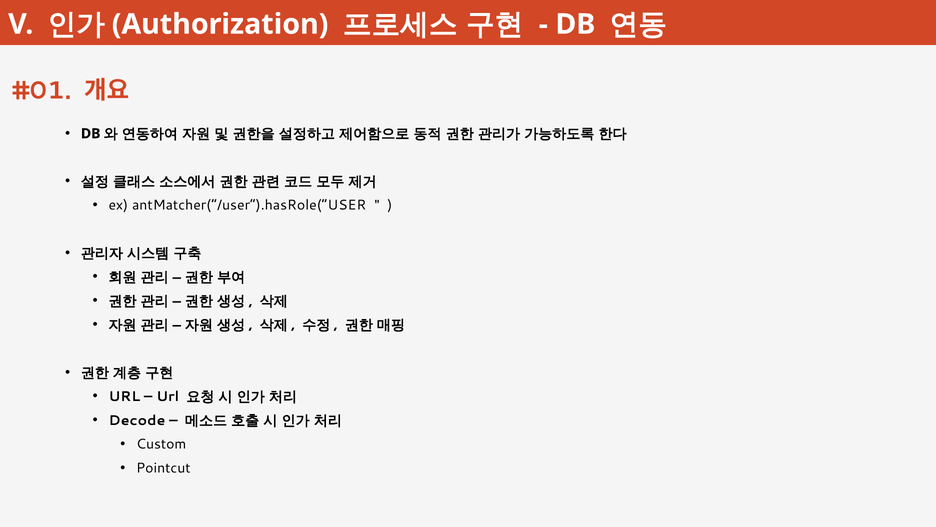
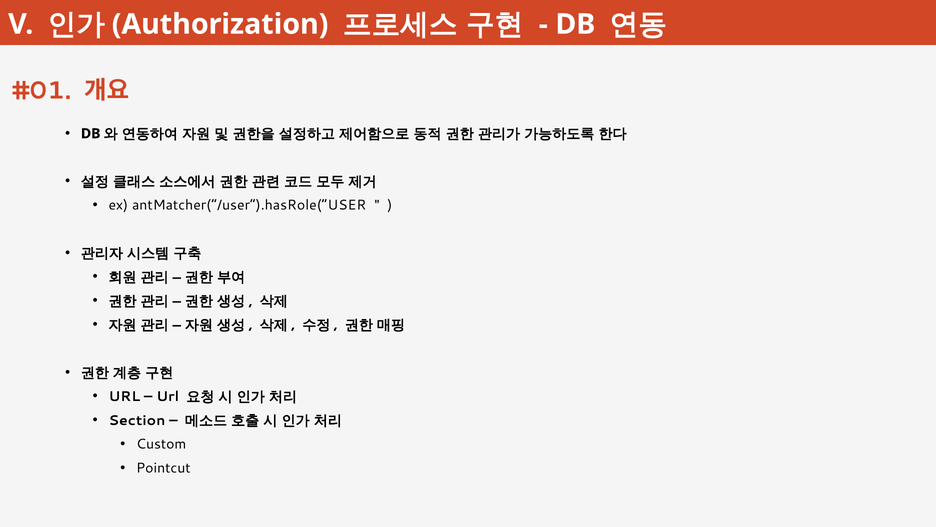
Decode: Decode -> Section
